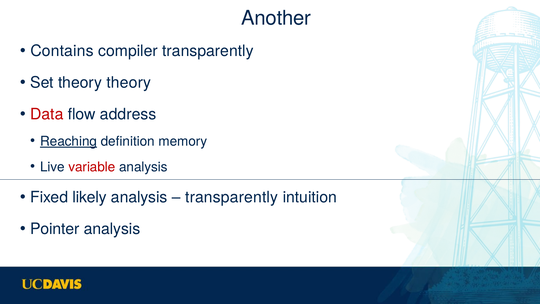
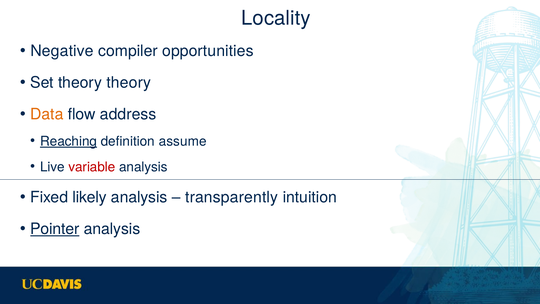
Another: Another -> Locality
Contains: Contains -> Negative
compiler transparently: transparently -> opportunities
Data colour: red -> orange
memory: memory -> assume
Pointer underline: none -> present
